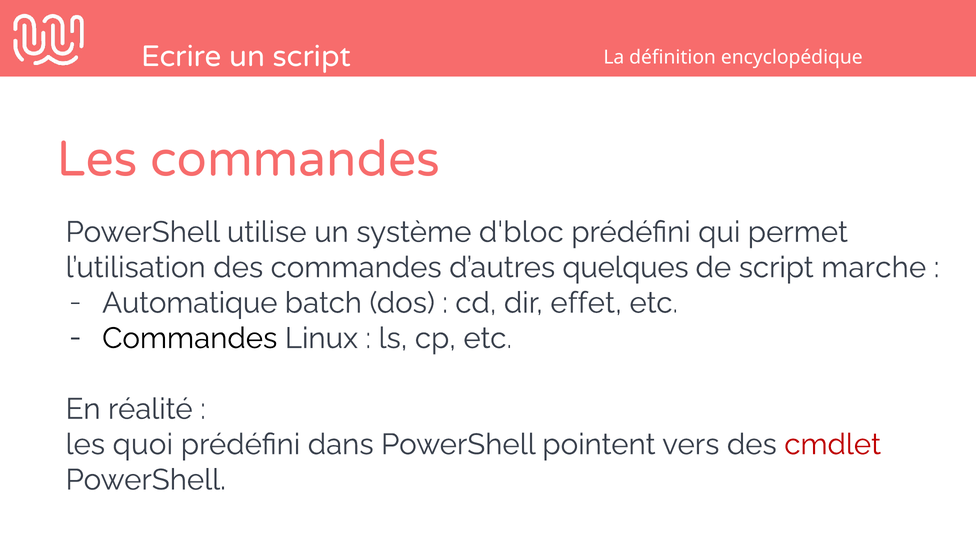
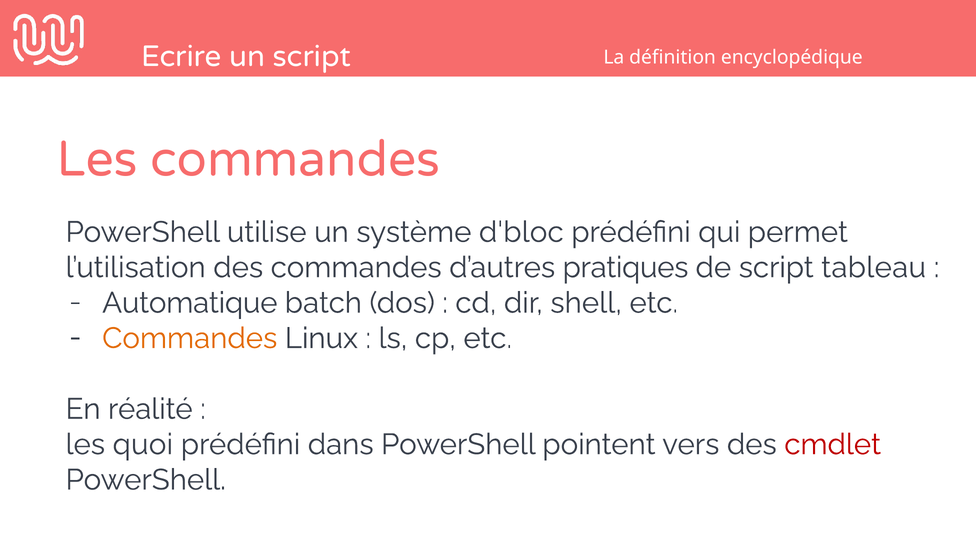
quelques: quelques -> pratiques
marche: marche -> tableau
effet: effet -> shell
Commandes at (190, 338) colour: black -> orange
